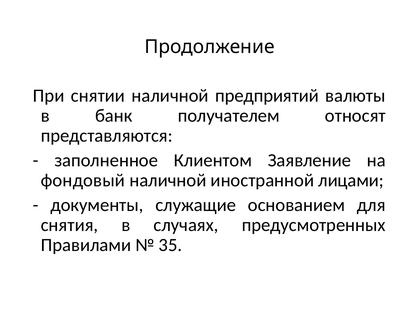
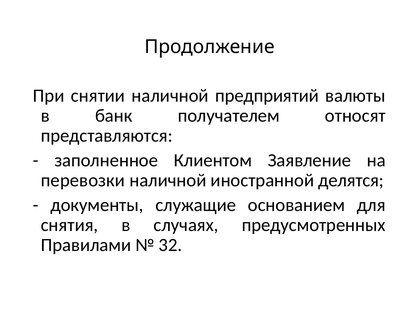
фондовый: фондовый -> перевозки
лицами: лицами -> делятся
35: 35 -> 32
